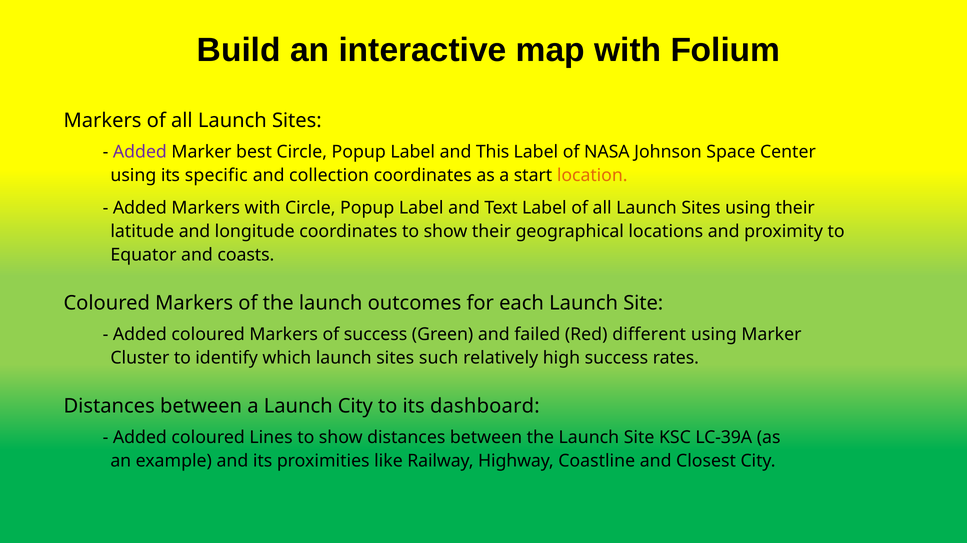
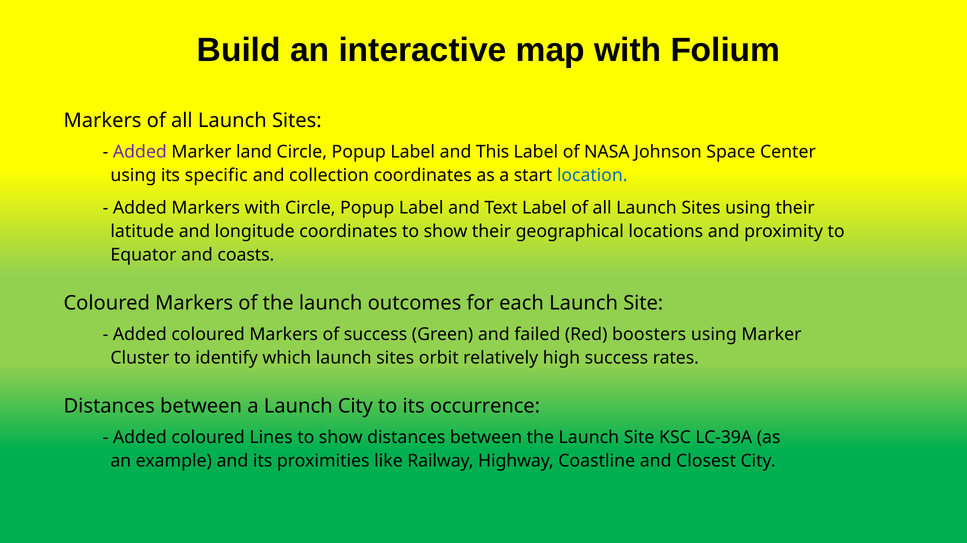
best: best -> land
location colour: orange -> blue
different: different -> boosters
such: such -> orbit
dashboard: dashboard -> occurrence
